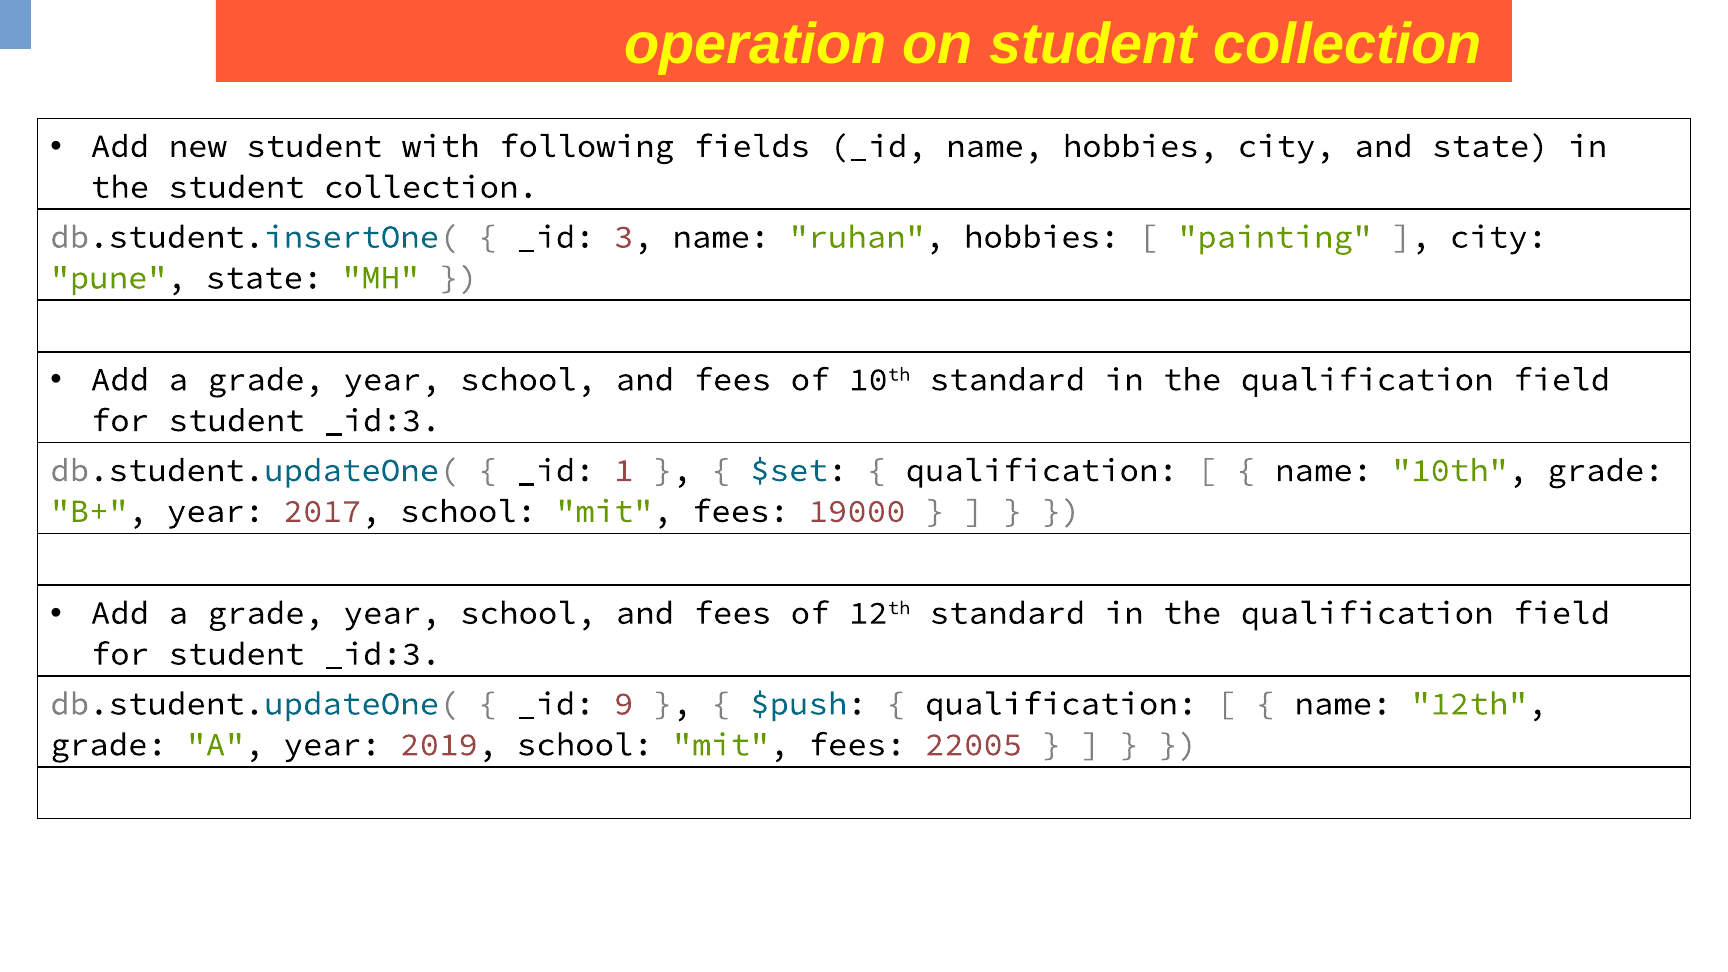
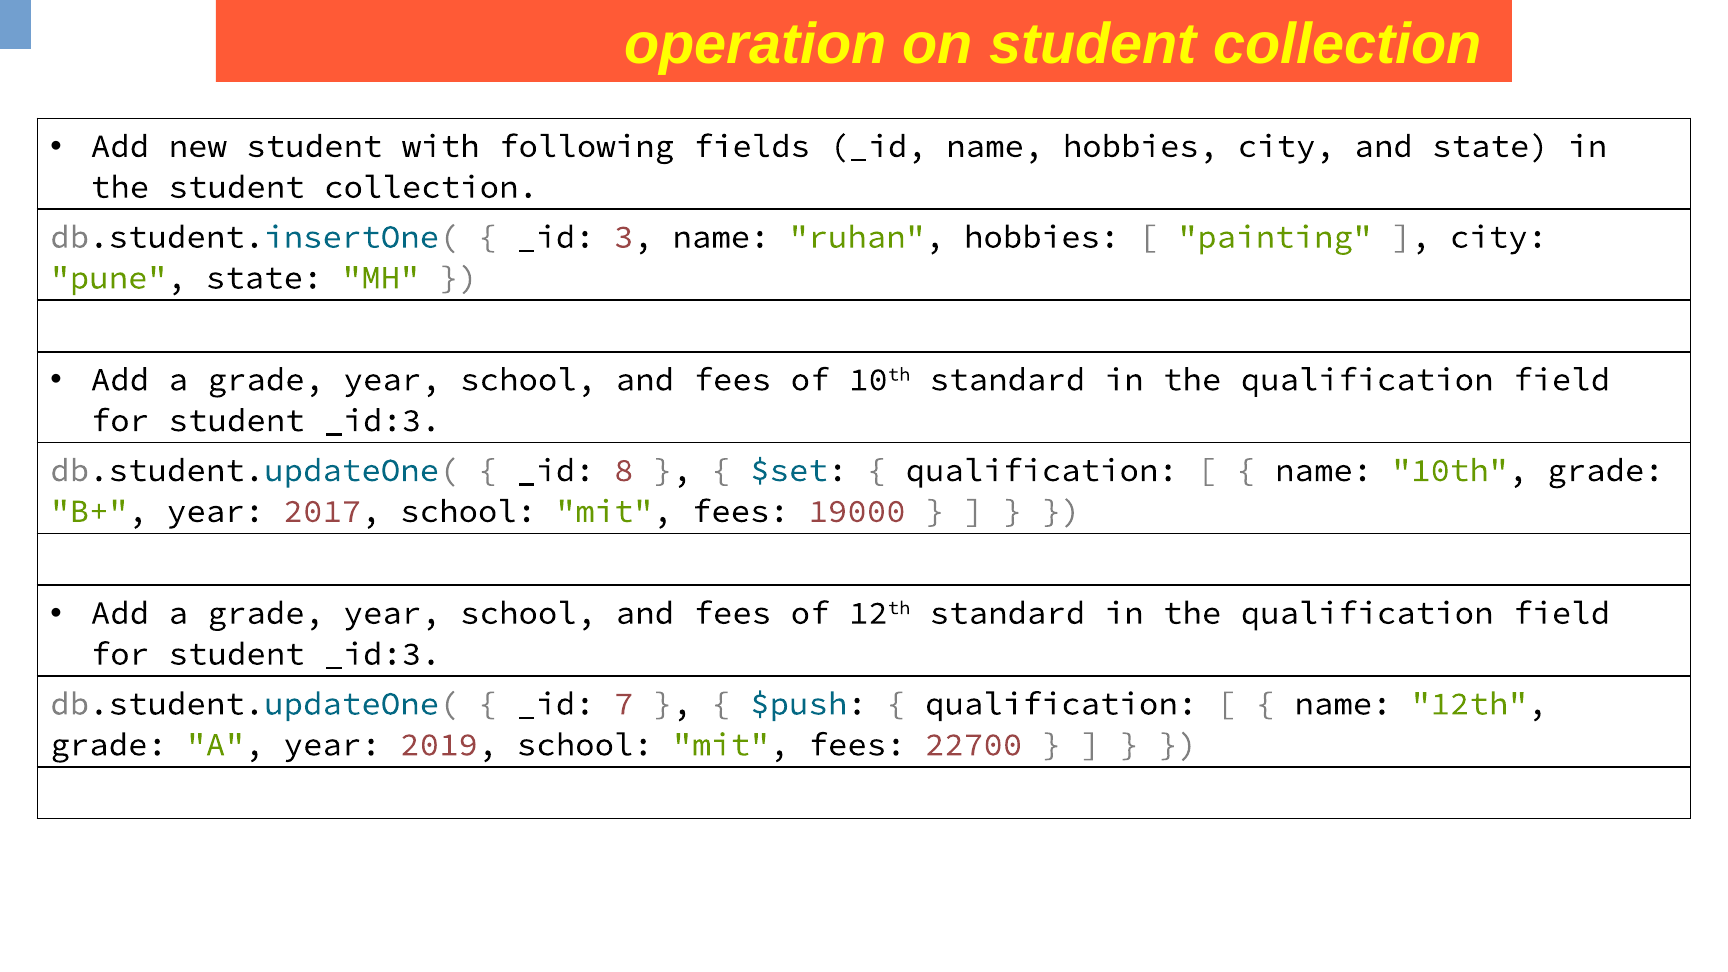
1: 1 -> 8
9: 9 -> 7
22005: 22005 -> 22700
